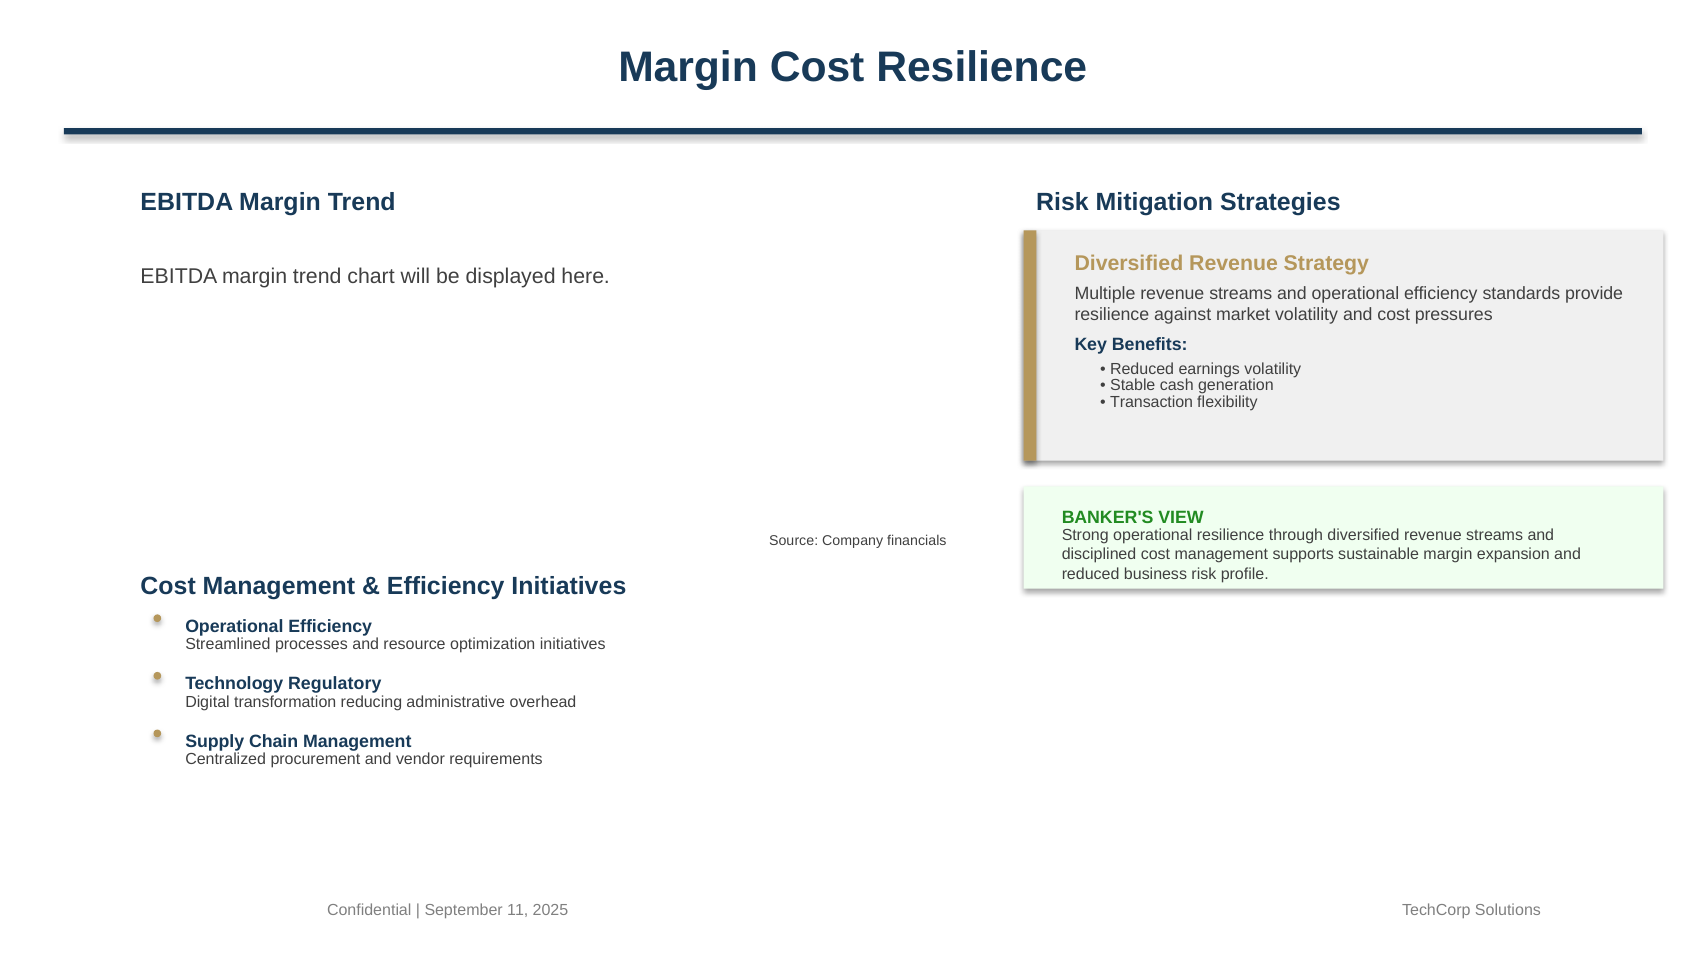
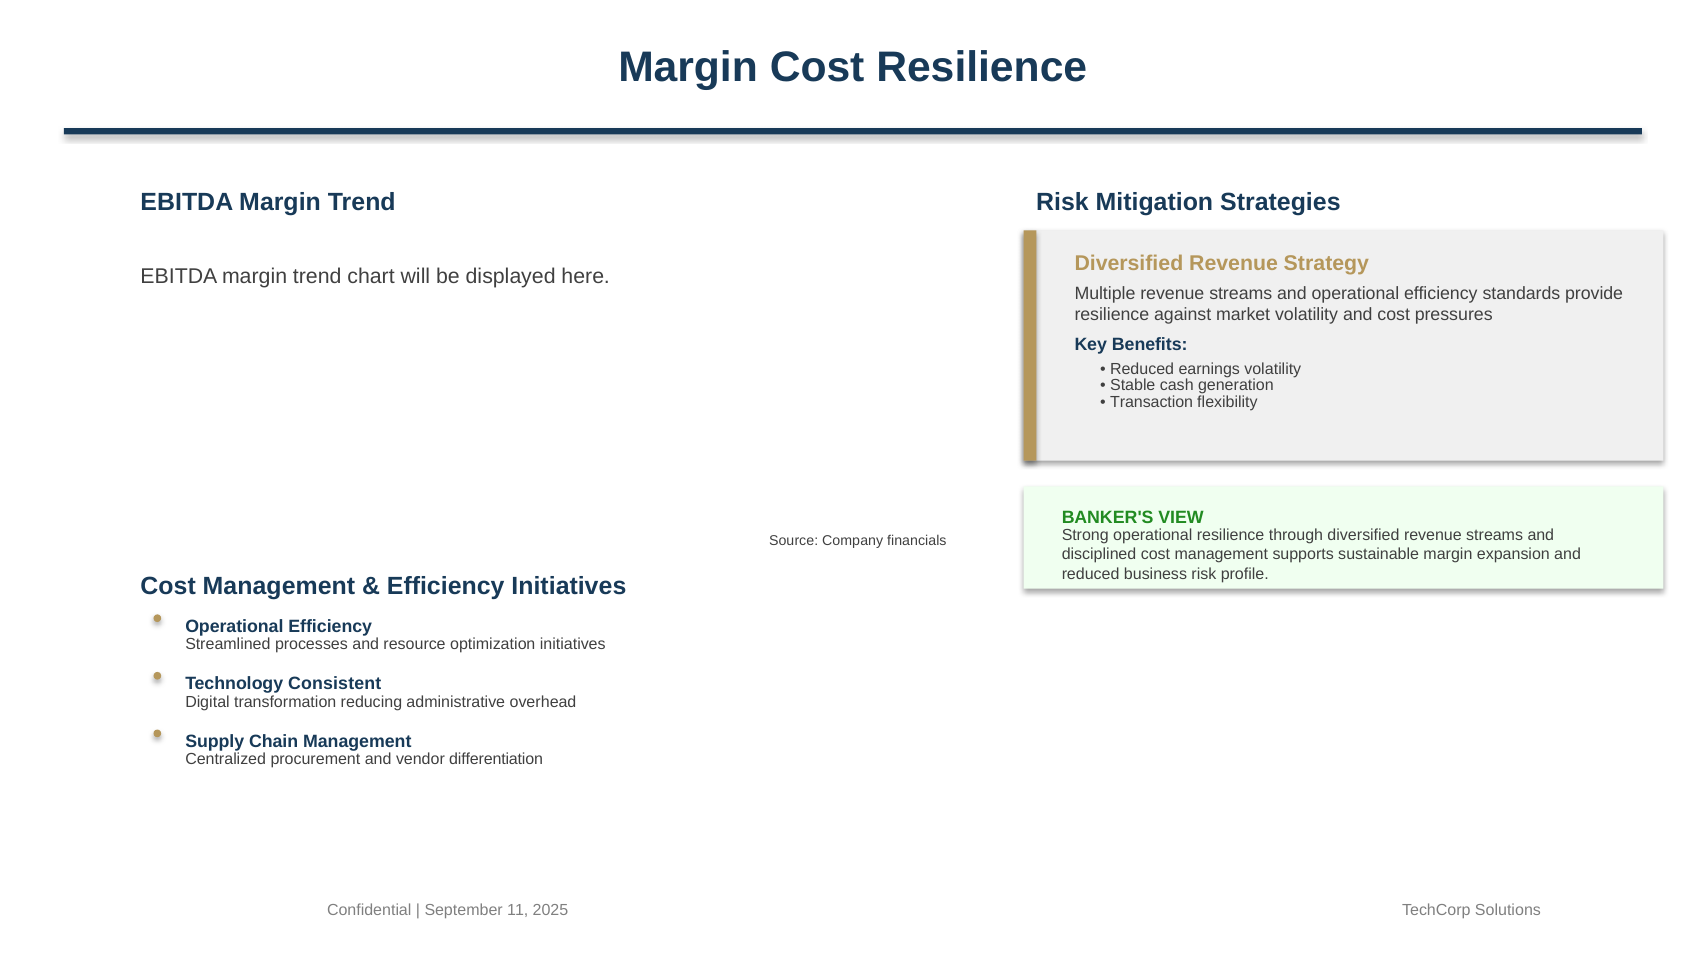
Regulatory: Regulatory -> Consistent
requirements: requirements -> differentiation
